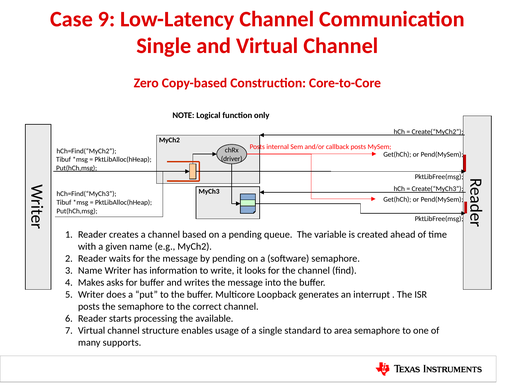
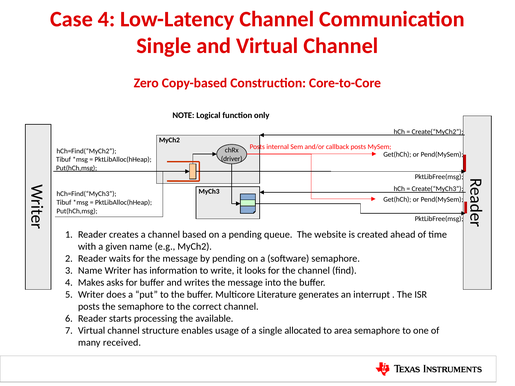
Case 9: 9 -> 4
variable: variable -> website
Loopback: Loopback -> Literature
standard: standard -> allocated
supports: supports -> received
